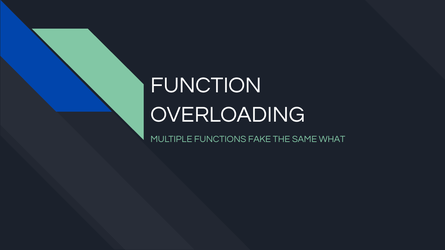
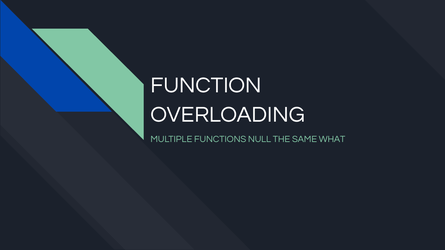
FAKE: FAKE -> NULL
